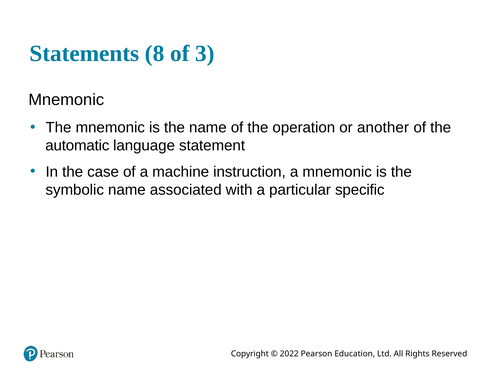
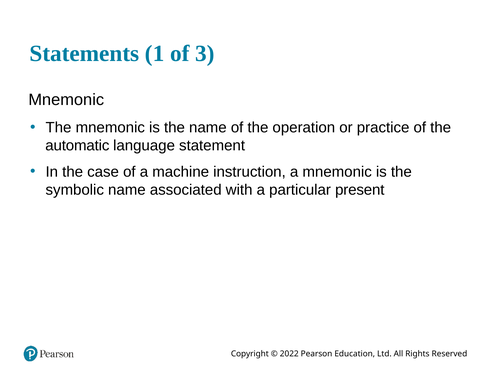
8: 8 -> 1
another: another -> practice
specific: specific -> present
